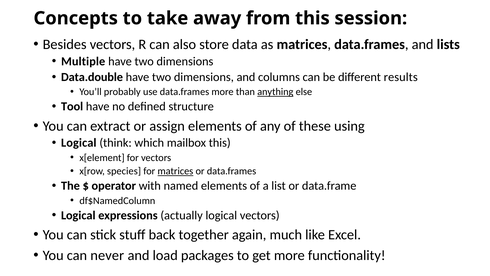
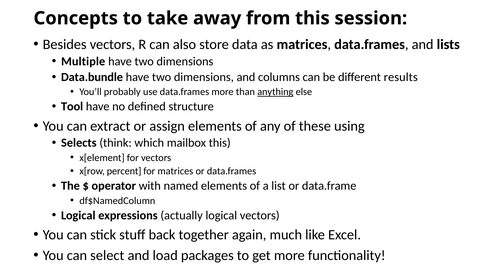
Data.double: Data.double -> Data.bundle
Logical at (79, 143): Logical -> Selects
species: species -> percent
matrices at (175, 171) underline: present -> none
never: never -> select
